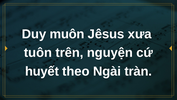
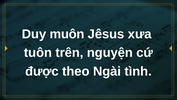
huyết: huyết -> được
tràn: tràn -> tình
